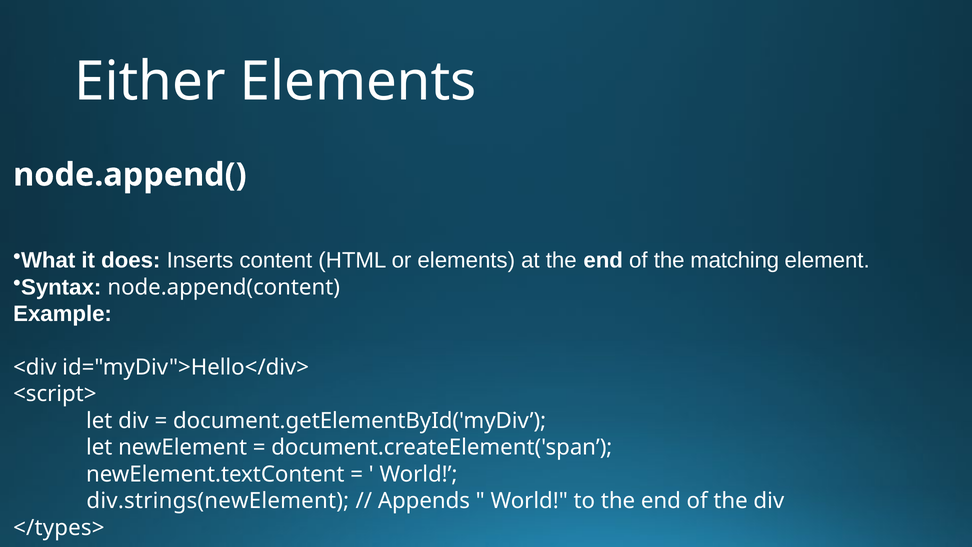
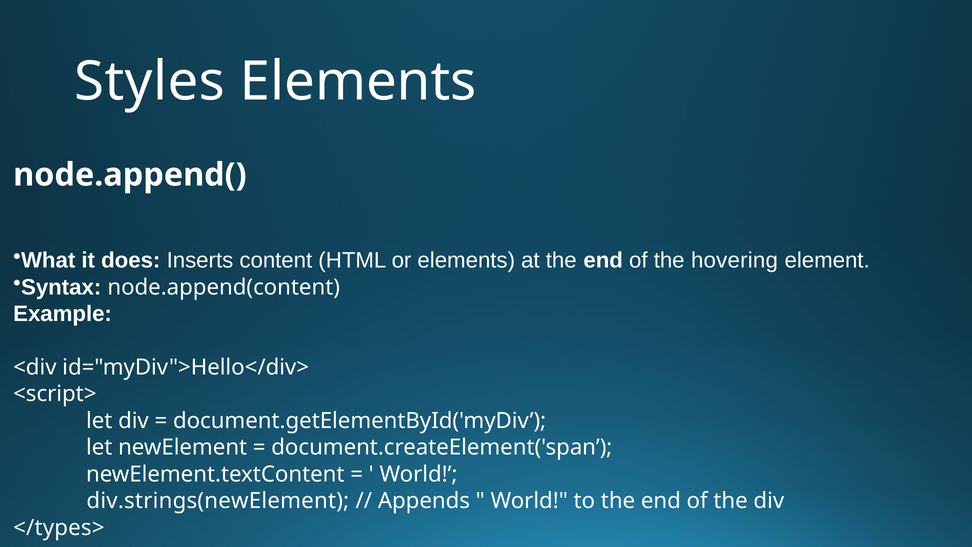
Either: Either -> Styles
matching: matching -> hovering
